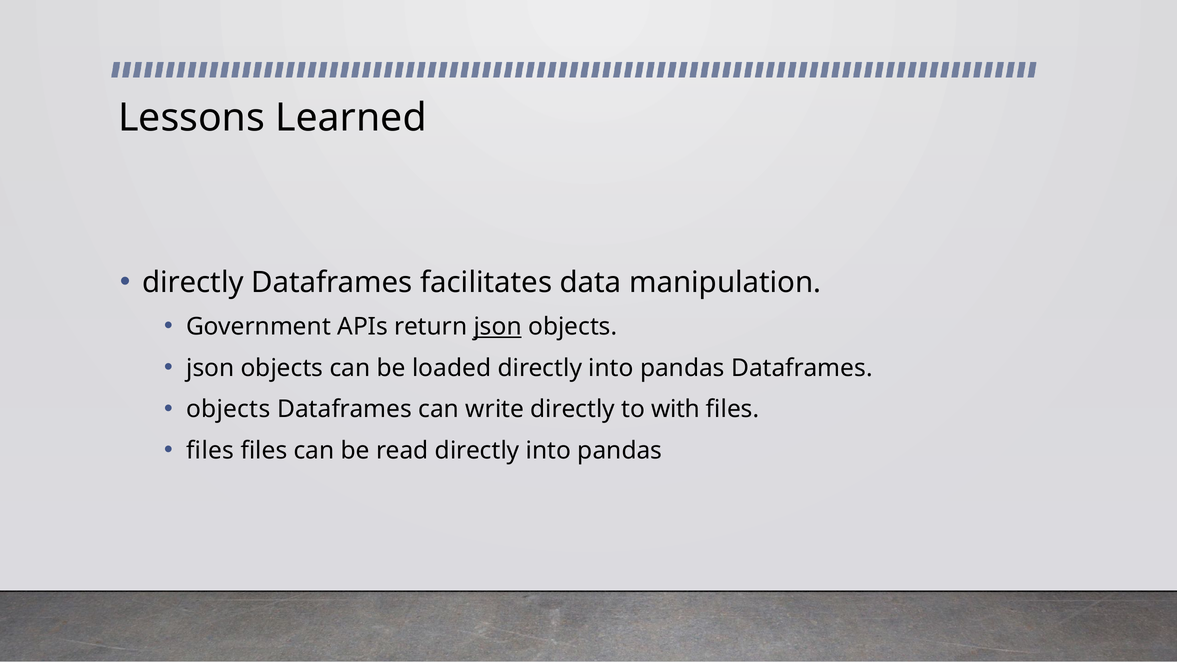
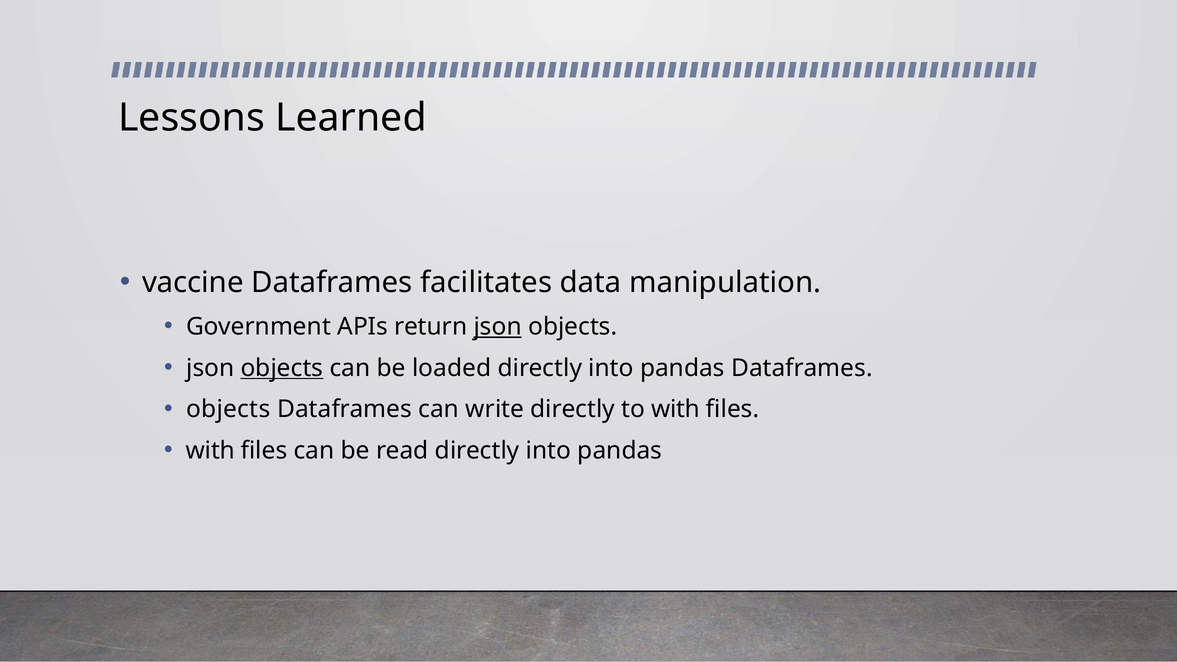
directly at (193, 283): directly -> vaccine
objects at (282, 368) underline: none -> present
files at (210, 451): files -> with
